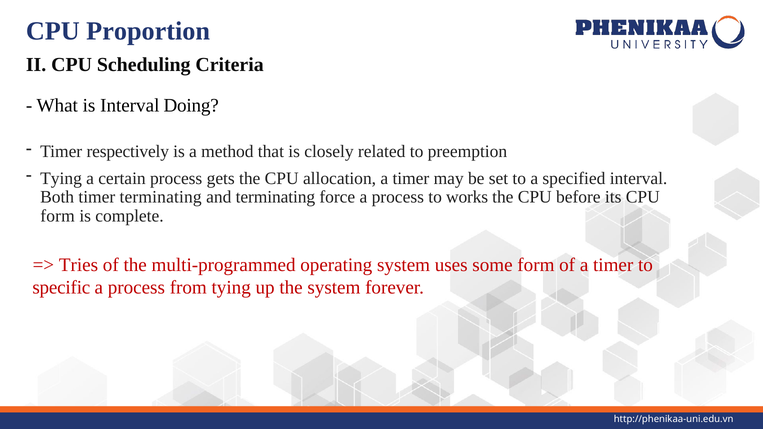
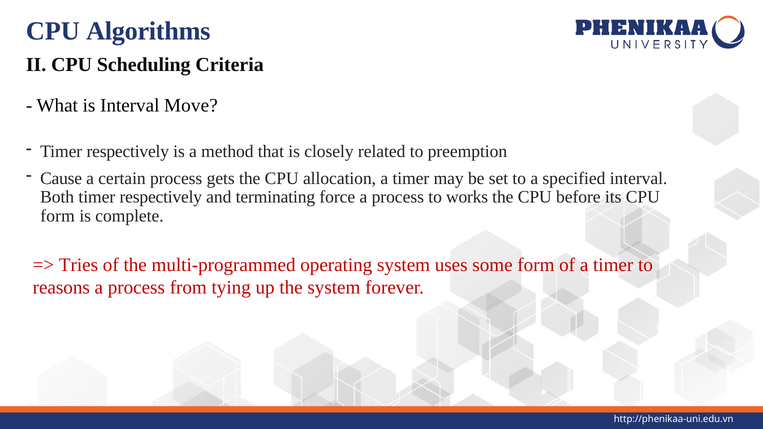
Proportion: Proportion -> Algorithms
Doing: Doing -> Move
Tying at (61, 178): Tying -> Cause
Both timer terminating: terminating -> respectively
specific: specific -> reasons
